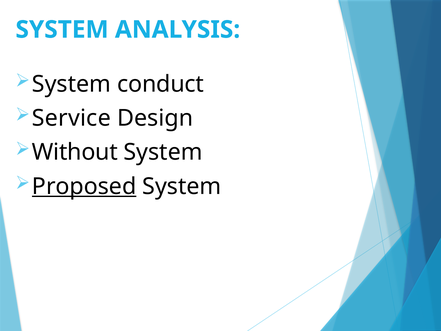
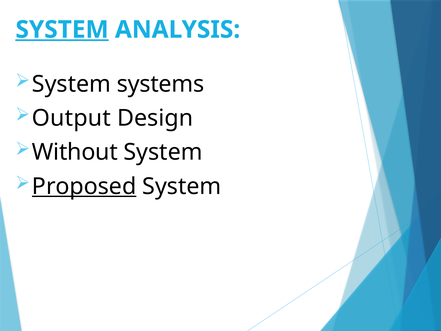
SYSTEM at (62, 30) underline: none -> present
conduct: conduct -> systems
Service: Service -> Output
